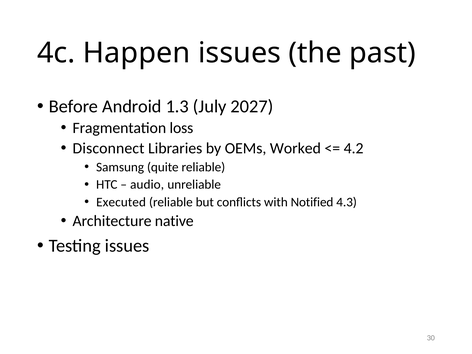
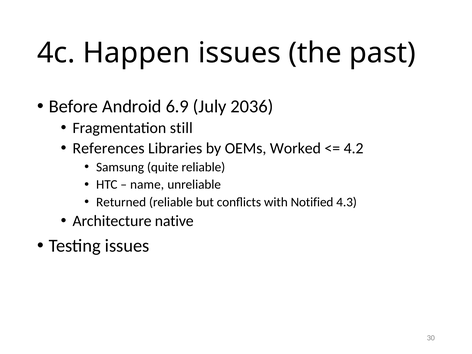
1.3: 1.3 -> 6.9
2027: 2027 -> 2036
loss: loss -> still
Disconnect: Disconnect -> References
audio: audio -> name
Executed: Executed -> Returned
